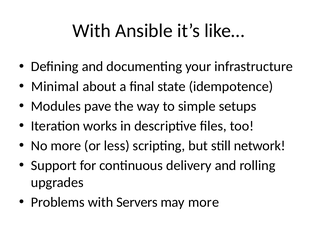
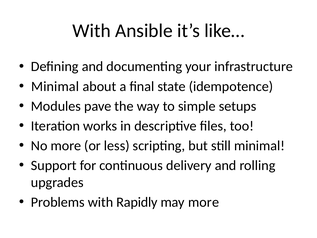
still network: network -> minimal
Servers: Servers -> Rapidly
